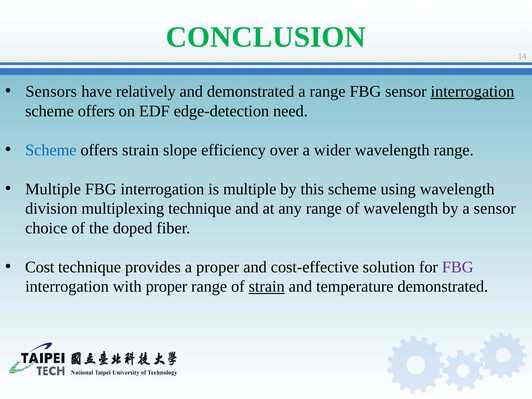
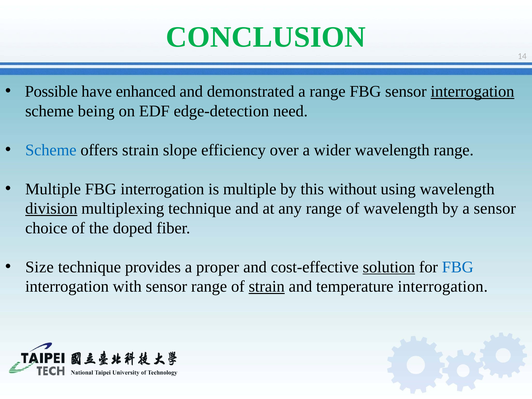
Sensors: Sensors -> Possible
relatively: relatively -> enhanced
offers at (96, 111): offers -> being
this scheme: scheme -> without
division underline: none -> present
Cost: Cost -> Size
solution underline: none -> present
FBG at (458, 267) colour: purple -> blue
with proper: proper -> sensor
temperature demonstrated: demonstrated -> interrogation
